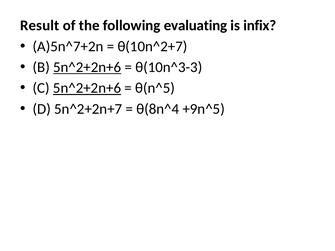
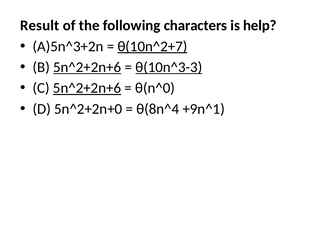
evaluating: evaluating -> characters
infix: infix -> help
A)5n^7+2n: A)5n^7+2n -> A)5n^3+2n
θ(10n^2+7 underline: none -> present
θ(10n^3-3 underline: none -> present
θ(n^5: θ(n^5 -> θ(n^0
5n^2+2n+7: 5n^2+2n+7 -> 5n^2+2n+0
+9n^5: +9n^5 -> +9n^1
